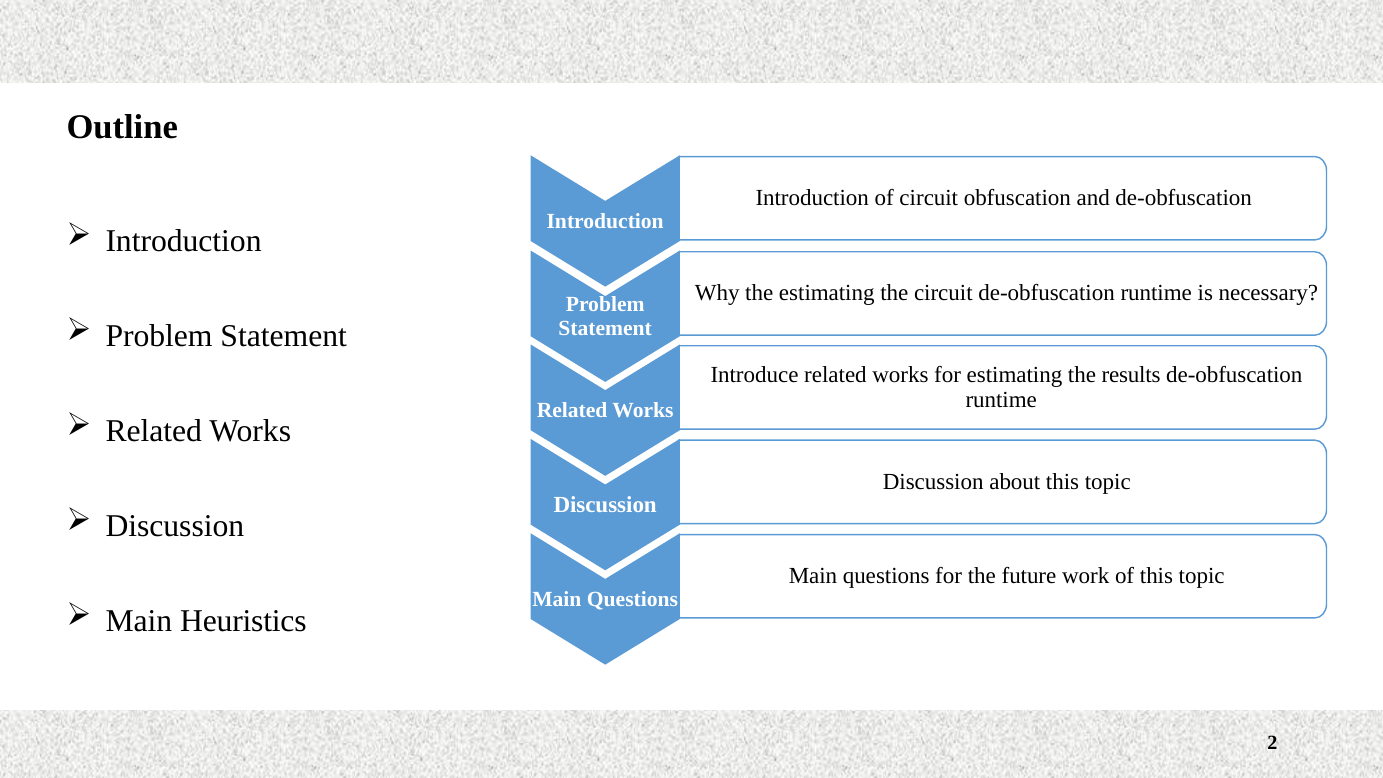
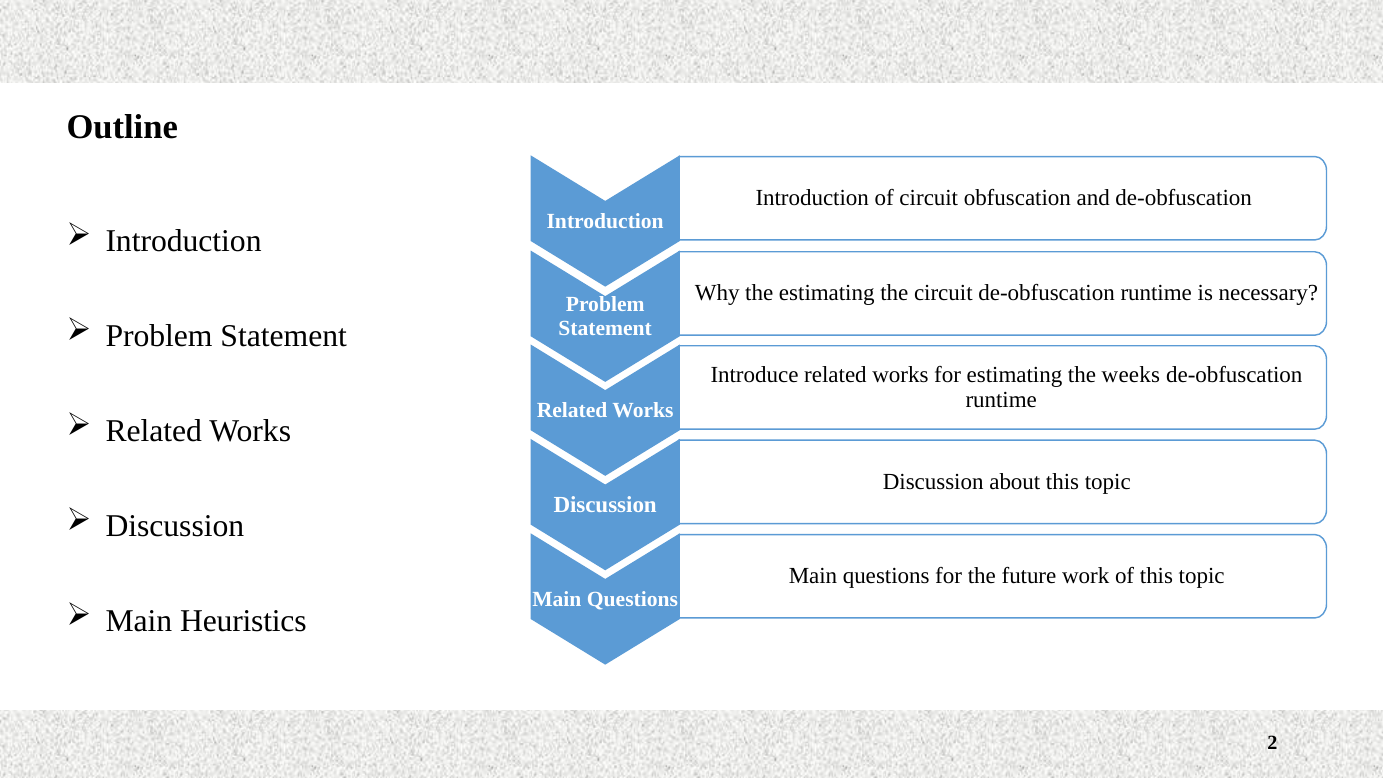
results: results -> weeks
